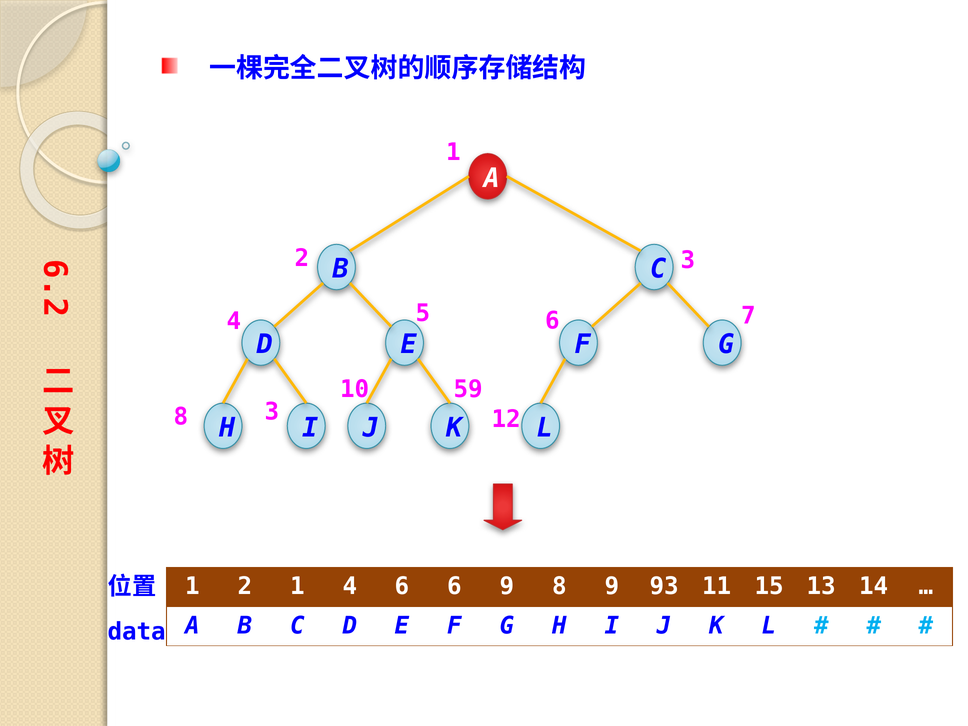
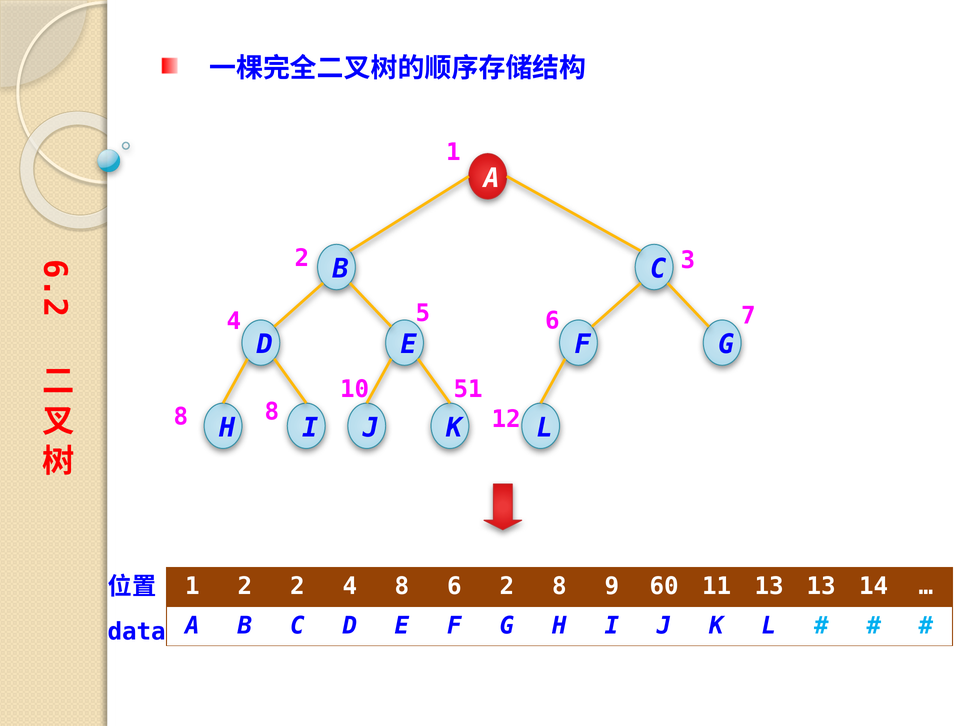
59: 59 -> 51
8 3: 3 -> 8
2 1: 1 -> 2
6 at (402, 586): 6 -> 8
6 9: 9 -> 2
93: 93 -> 60
11 15: 15 -> 13
